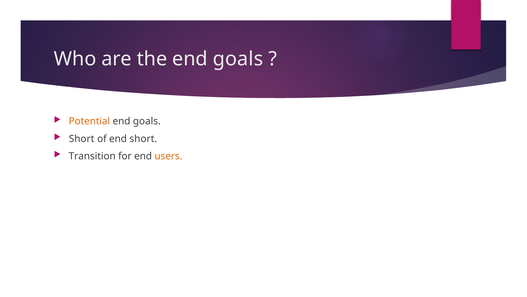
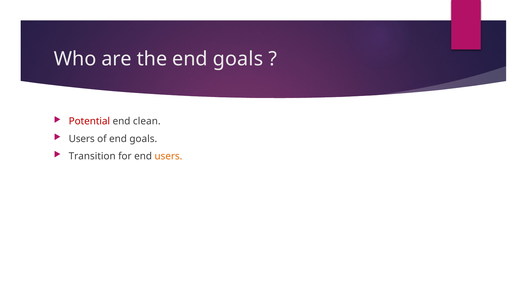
Potential colour: orange -> red
goals at (147, 121): goals -> clean
Short at (82, 138): Short -> Users
of end short: short -> goals
